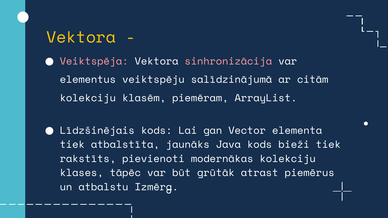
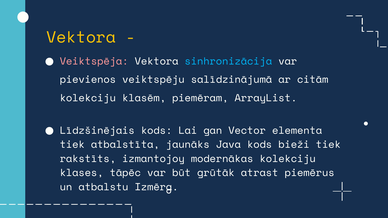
sinhronizācija colour: pink -> light blue
elementus: elementus -> pievienos
pievienoti: pievienoti -> izmantojoy
